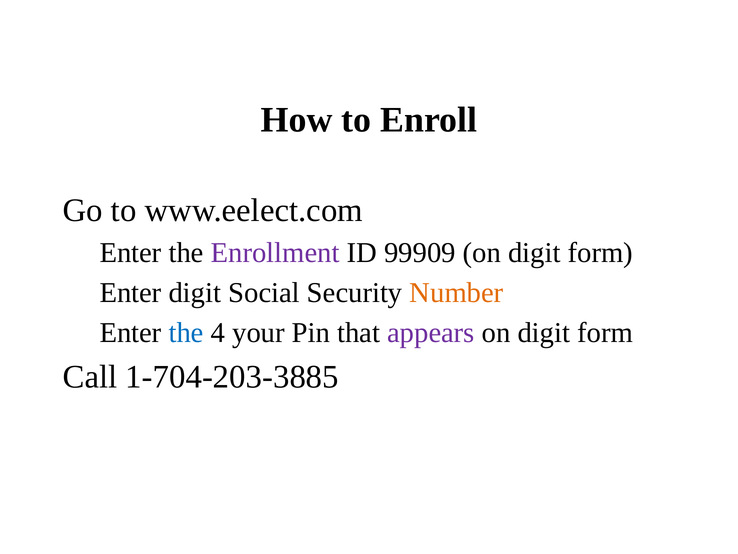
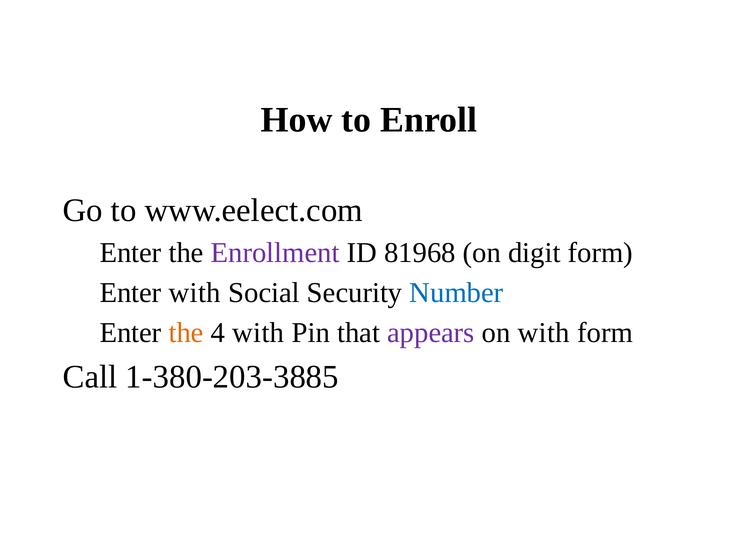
99909: 99909 -> 81968
Enter digit: digit -> with
Number colour: orange -> blue
the at (186, 333) colour: blue -> orange
4 your: your -> with
digit at (544, 333): digit -> with
1-704-203-3885: 1-704-203-3885 -> 1-380-203-3885
